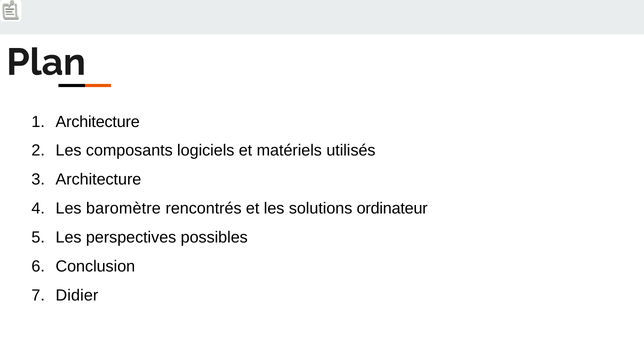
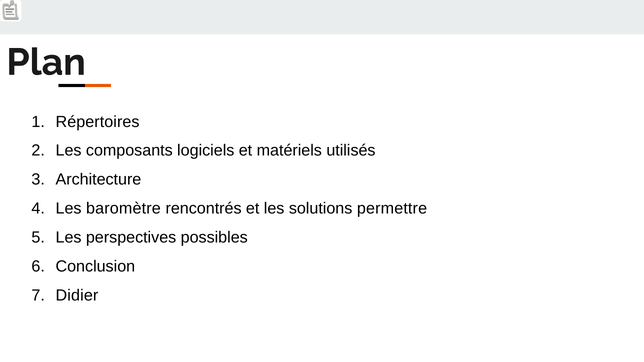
Architecture at (98, 122): Architecture -> Répertoires
ordinateur: ordinateur -> permettre
